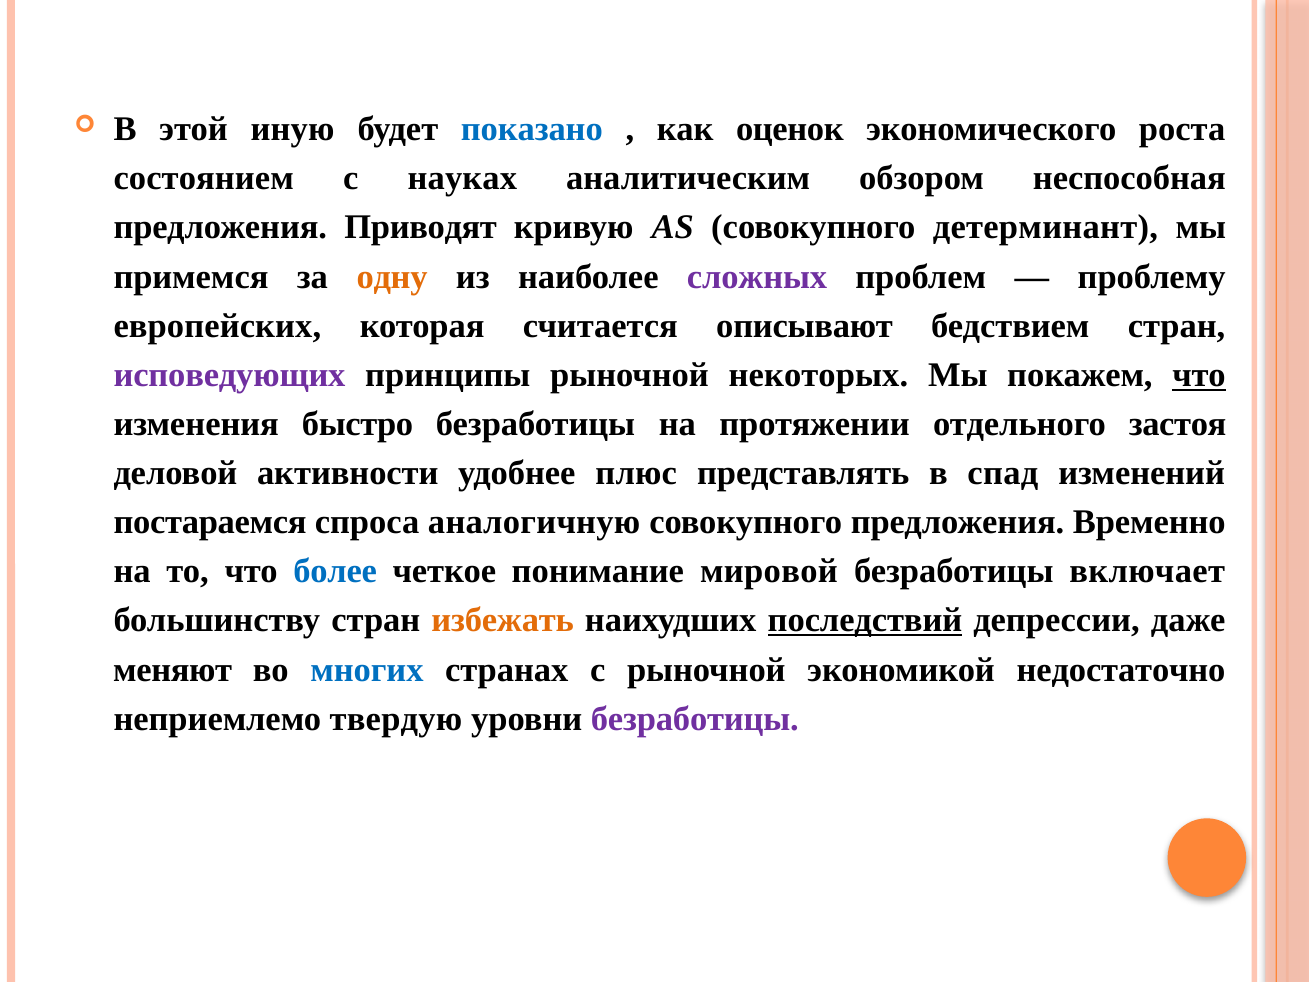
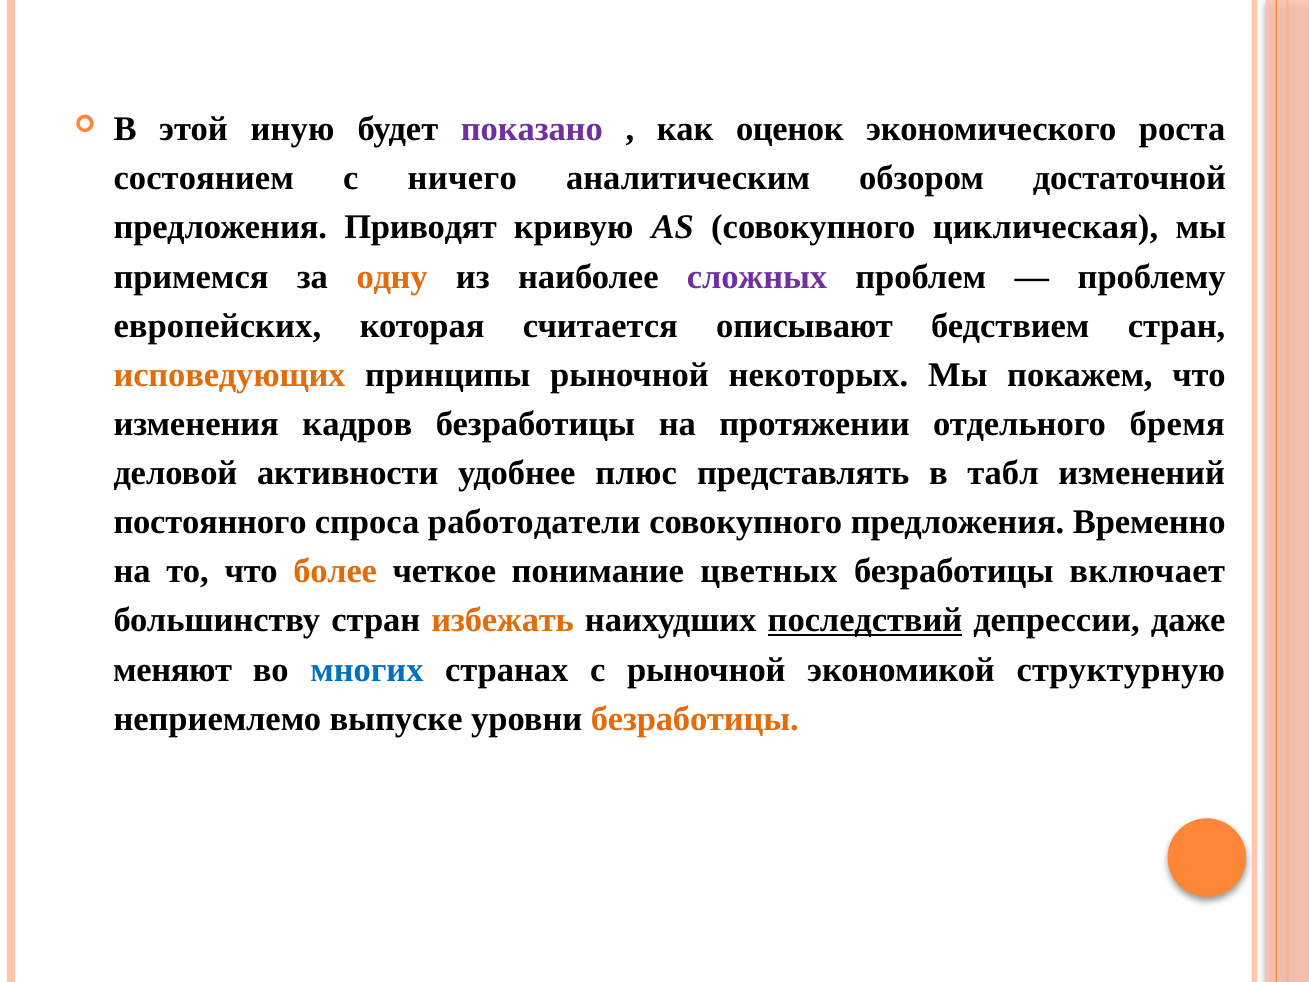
показано colour: blue -> purple
науках: науках -> ничего
неспособная: неспособная -> достаточной
детерминант: детерминант -> циклическая
исповедующих colour: purple -> orange
что at (1199, 375) underline: present -> none
быстро: быстро -> кадров
застоя: застоя -> бремя
спад: спад -> табл
постараемся: постараемся -> постоянного
аналогичную: аналогичную -> работодатели
более colour: blue -> orange
мировой: мировой -> цветных
недостаточно: недостаточно -> структурную
твердую: твердую -> выпуске
безработицы at (695, 719) colour: purple -> orange
